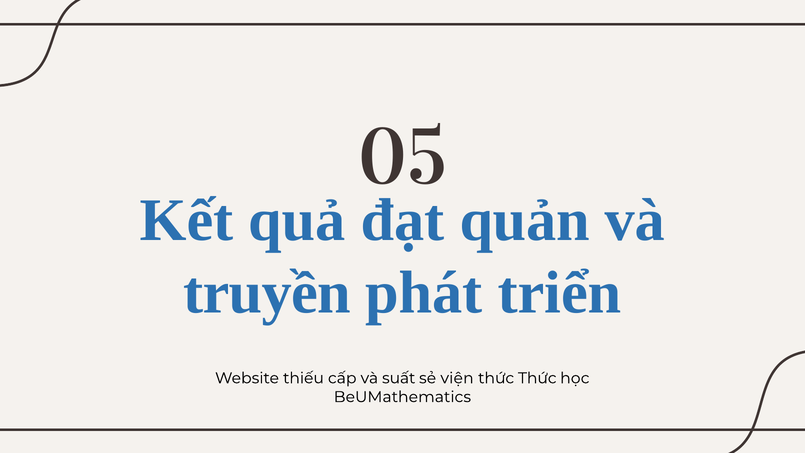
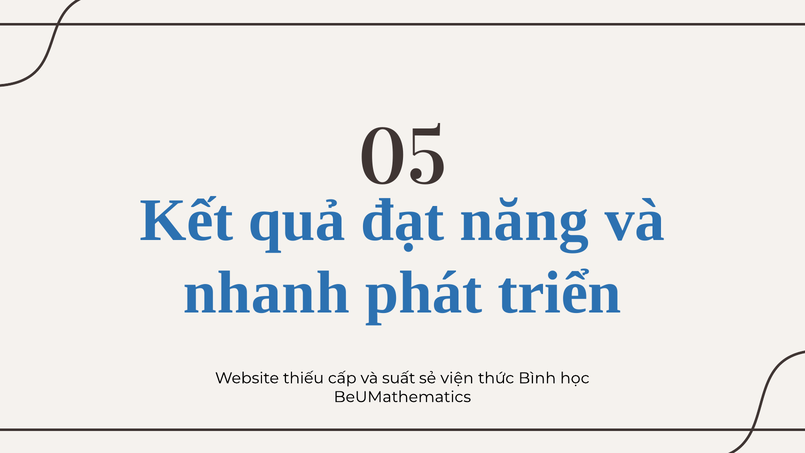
quản: quản -> năng
truyền: truyền -> nhanh
thức Thức: Thức -> Bình
